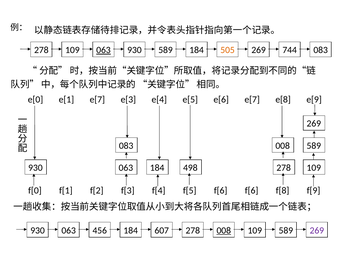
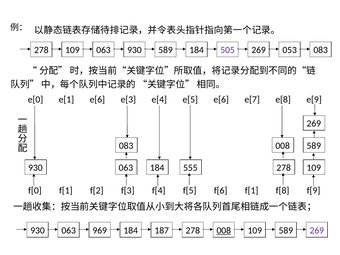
063 at (103, 50) underline: present -> none
505 colour: orange -> purple
744: 744 -> 053
e[1 e[7: e[7 -> e[6
498: 498 -> 555
f[6 f[6: f[6 -> f[1
456: 456 -> 969
607: 607 -> 187
